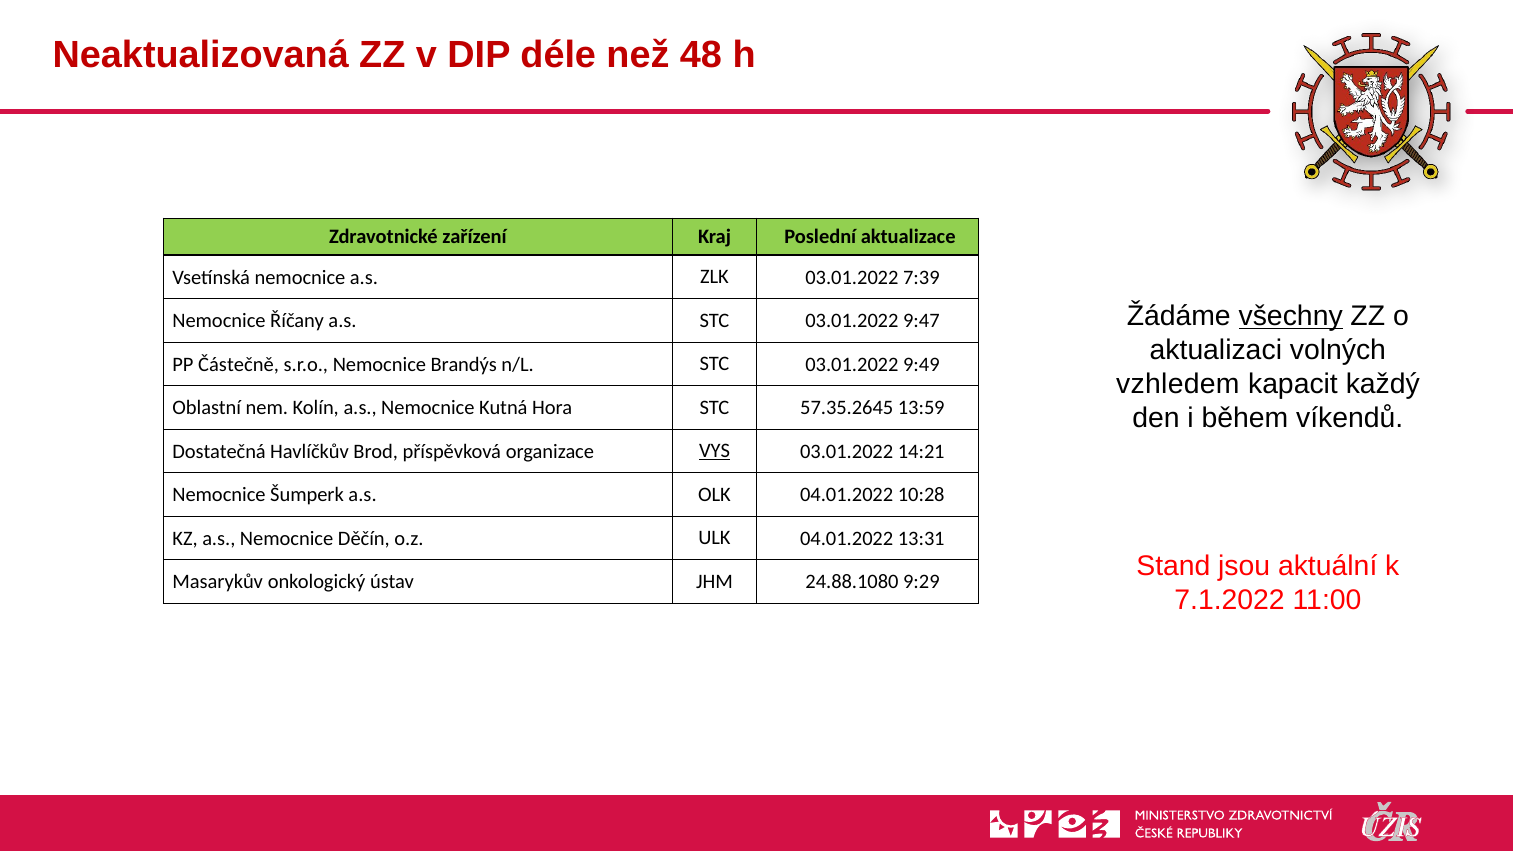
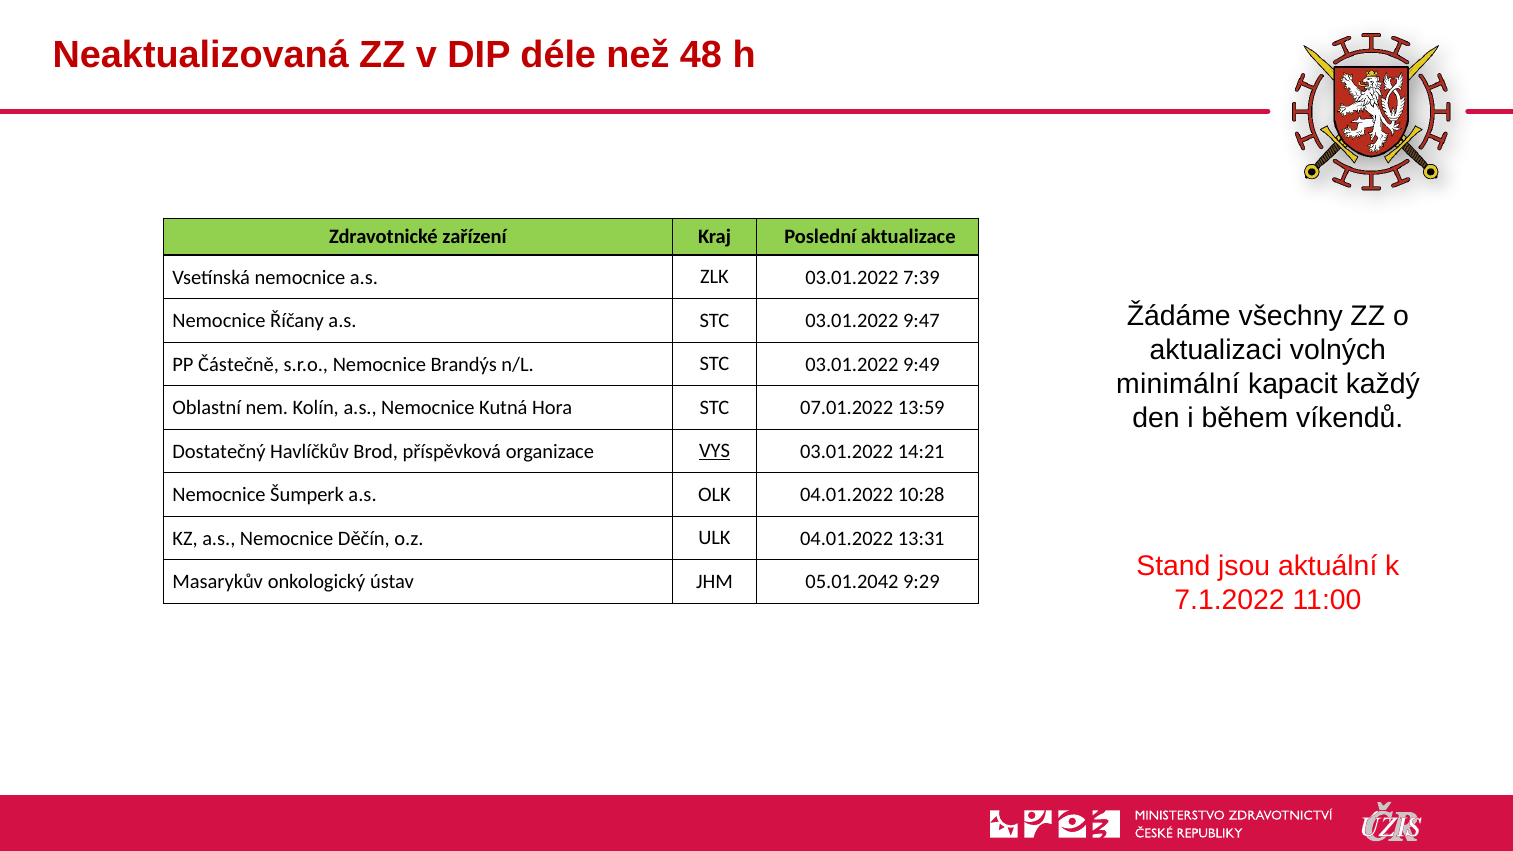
všechny underline: present -> none
vzhledem: vzhledem -> minimální
57.35.2645: 57.35.2645 -> 07.01.2022
Dostatečná: Dostatečná -> Dostatečný
24.88.1080: 24.88.1080 -> 05.01.2042
